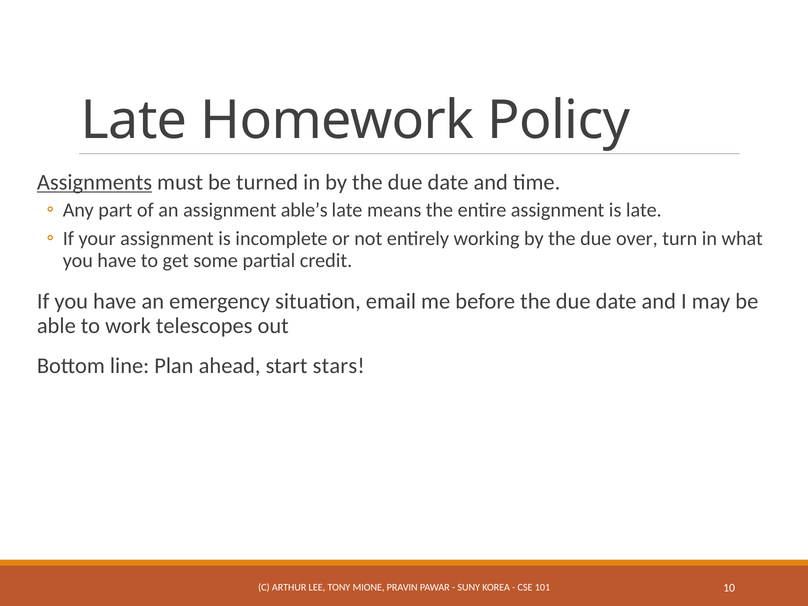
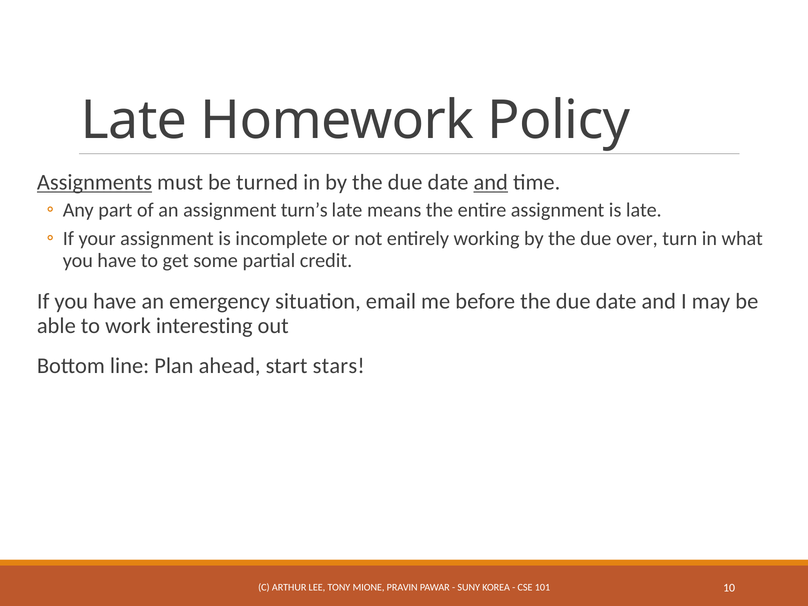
and at (491, 182) underline: none -> present
able’s: able’s -> turn’s
telescopes: telescopes -> interesting
